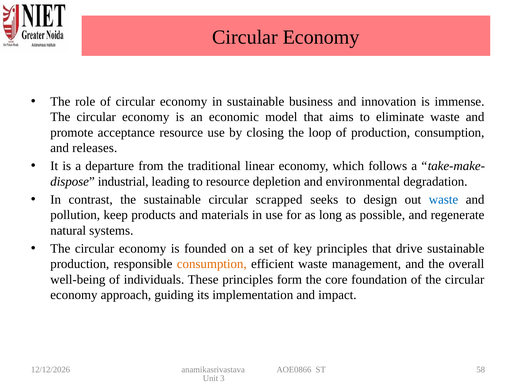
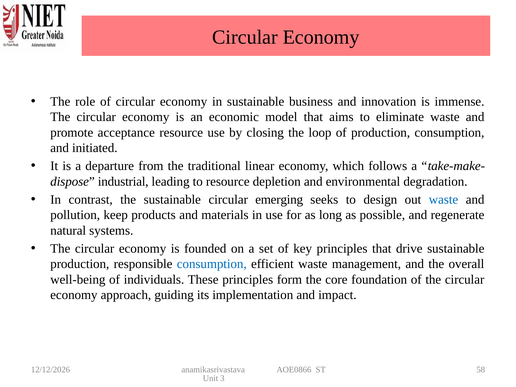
releases: releases -> initiated
scrapped: scrapped -> emerging
consumption at (212, 264) colour: orange -> blue
